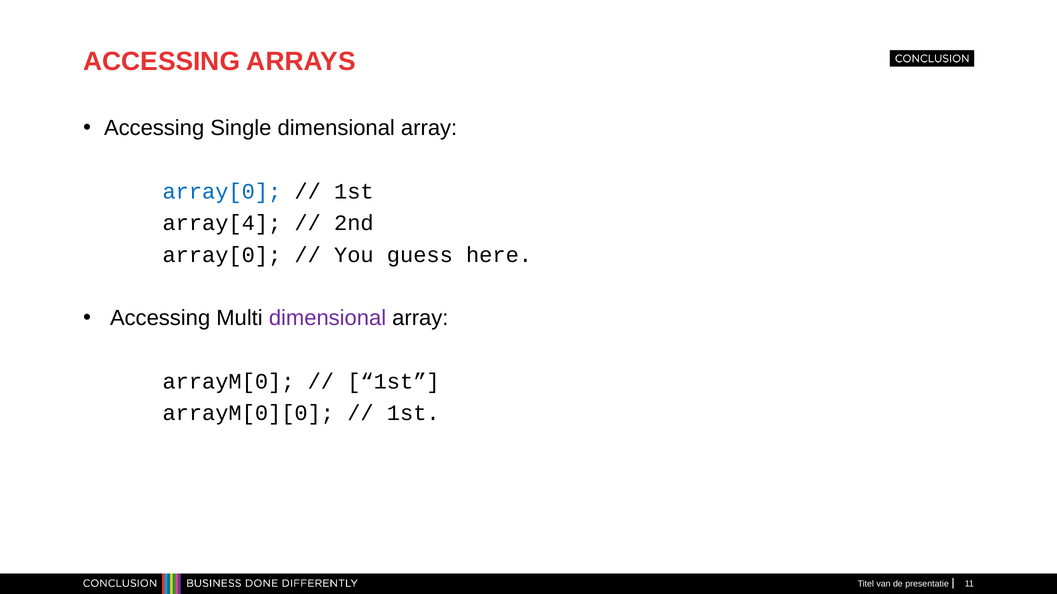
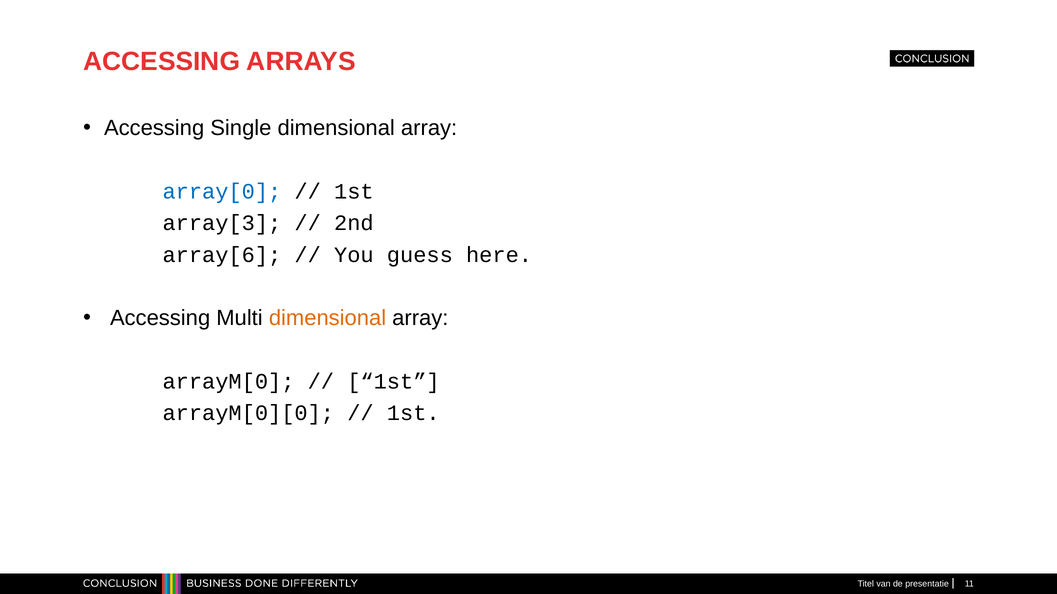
array[4: array[4 -> array[3
array[0 at (222, 255): array[0 -> array[6
dimensional at (328, 318) colour: purple -> orange
